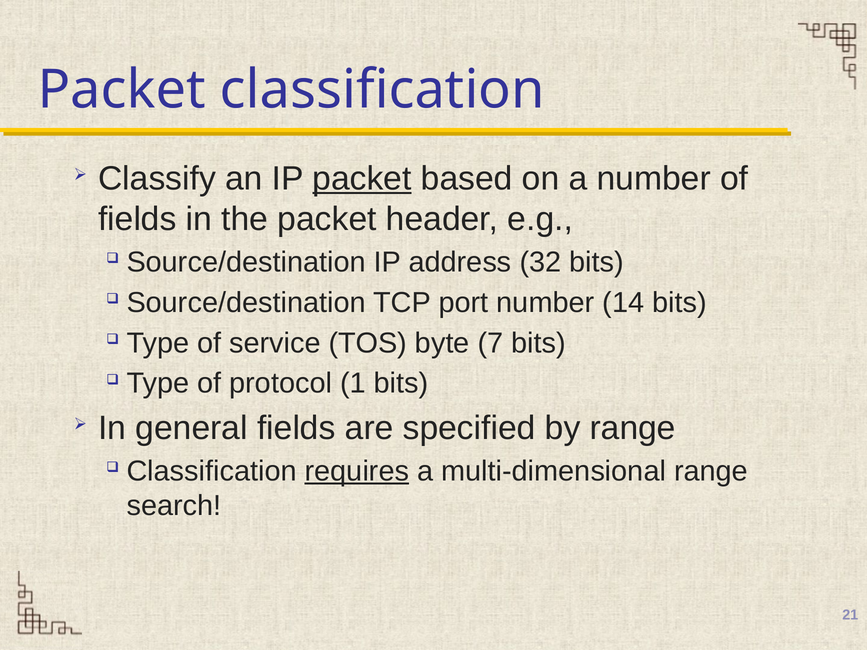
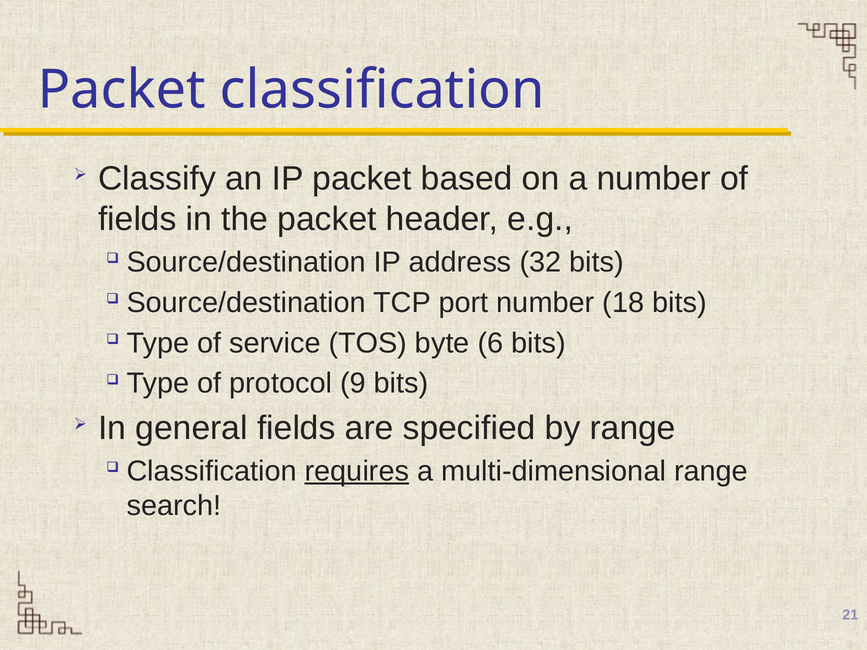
packet at (362, 179) underline: present -> none
14: 14 -> 18
7: 7 -> 6
1: 1 -> 9
